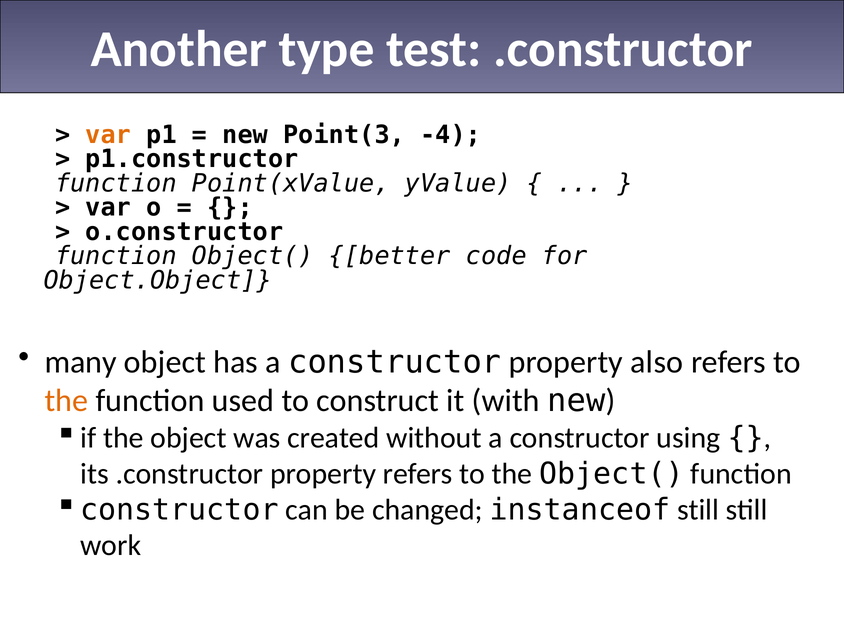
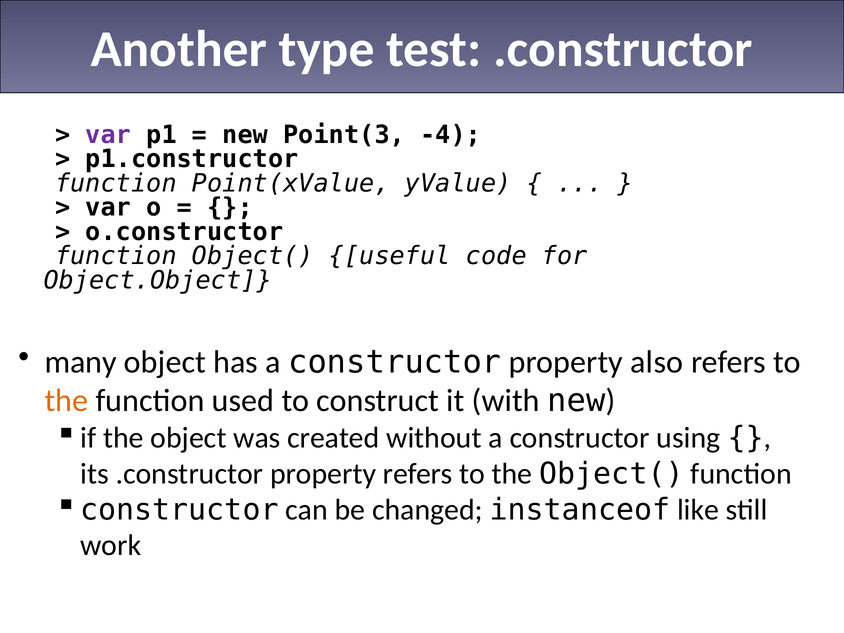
var at (108, 135) colour: orange -> purple
better: better -> useful
instanceof still: still -> like
